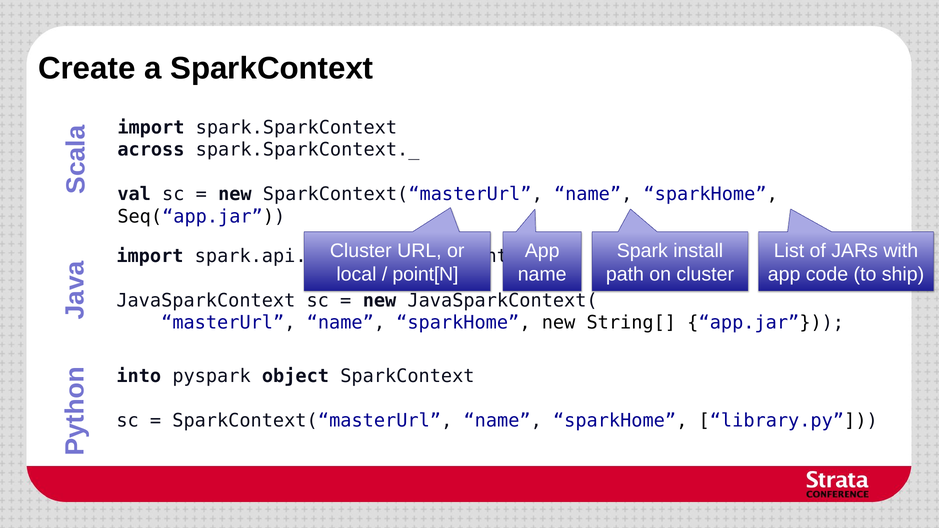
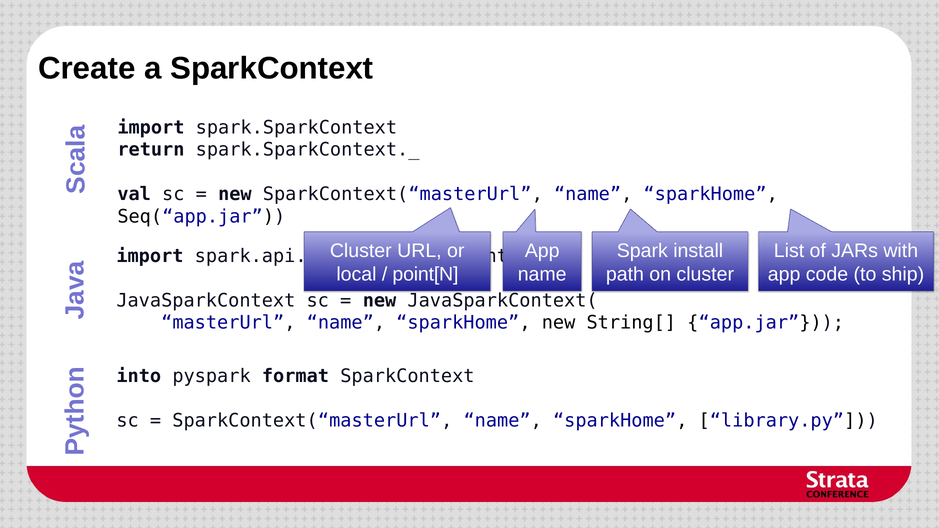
across: across -> return
object: object -> format
